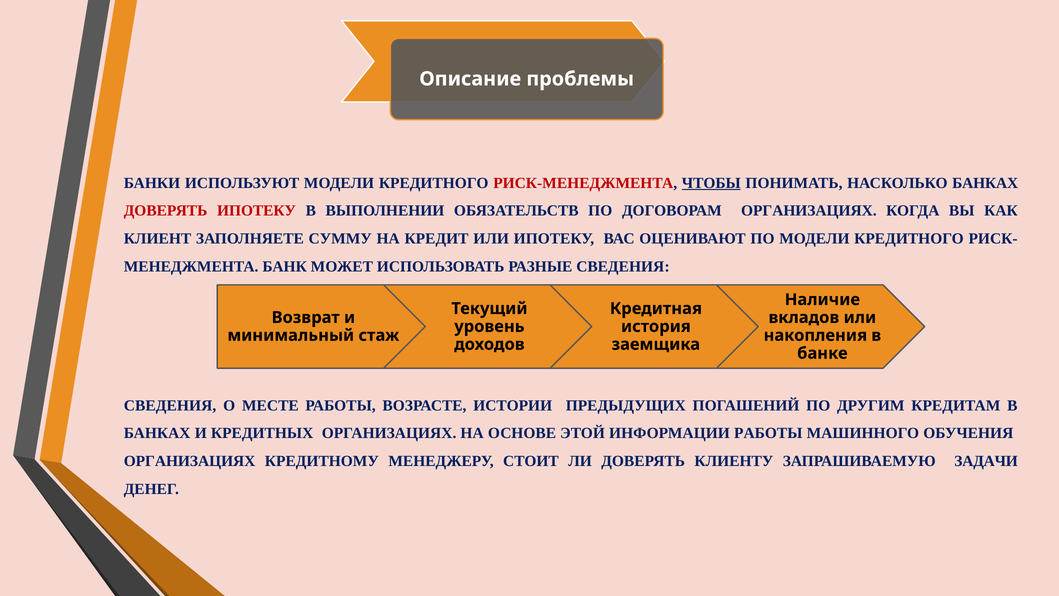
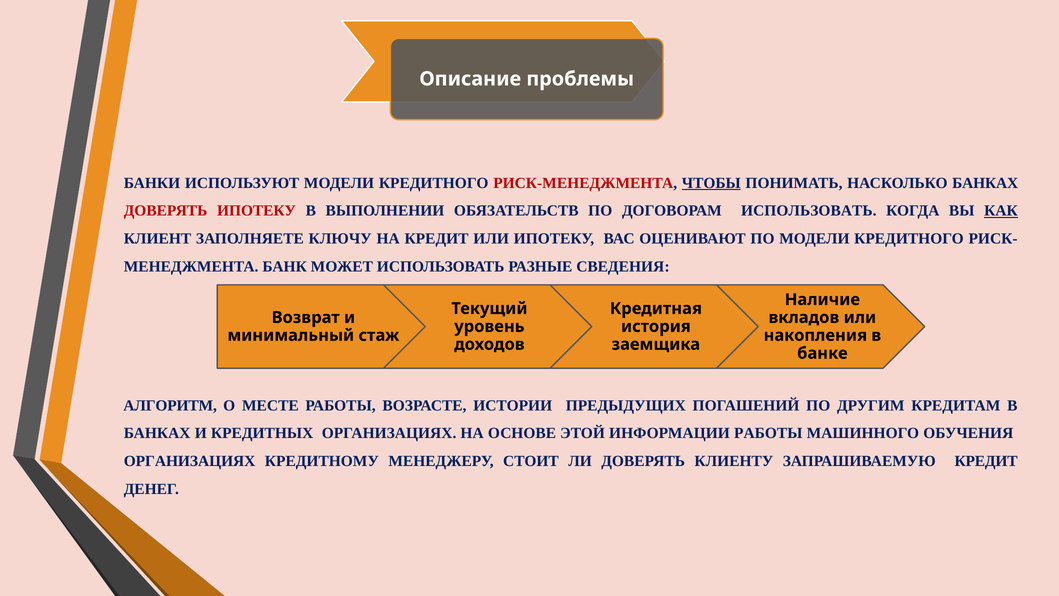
ДОГОВОРАМ ОРГАНИЗАЦИЯХ: ОРГАНИЗАЦИЯХ -> ИСПОЛЬЗОВАТЬ
КАК underline: none -> present
СУММУ: СУММУ -> КЛЮЧУ
СВЕДЕНИЯ at (170, 405): СВЕДЕНИЯ -> АЛГОРИТМ
ЗАПРАШИВАЕМУЮ ЗАДАЧИ: ЗАДАЧИ -> КРЕДИТ
